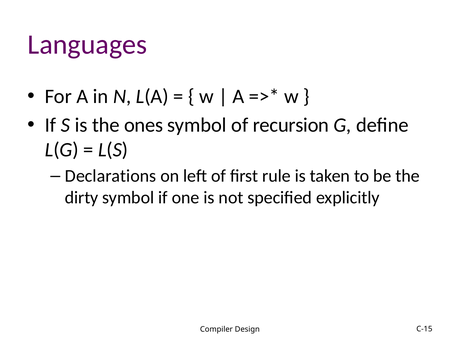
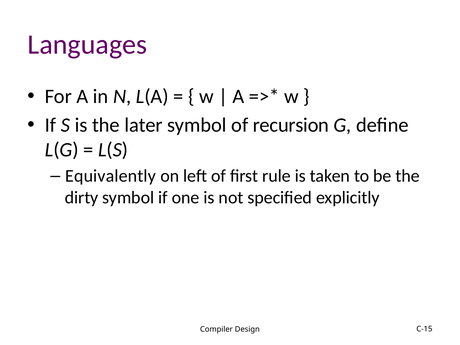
ones: ones -> later
Declarations: Declarations -> Equivalently
